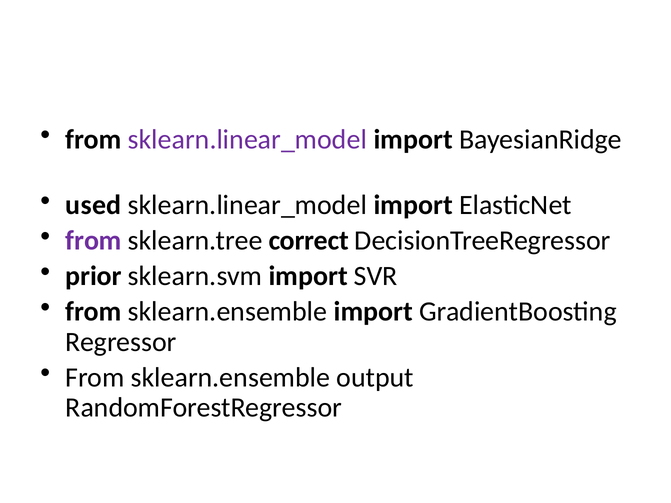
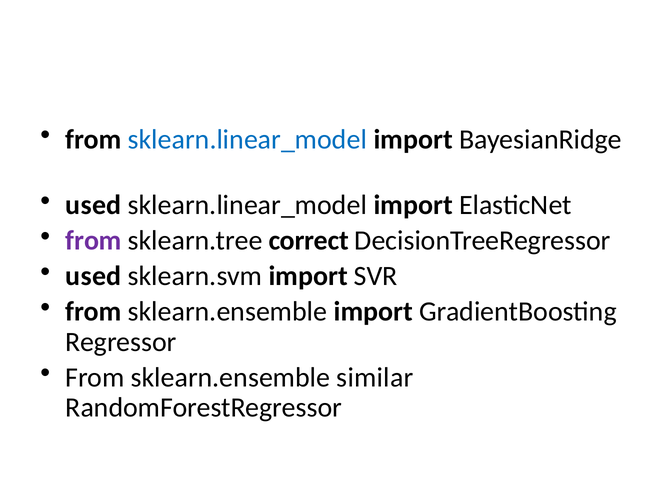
sklearn.linear_model at (247, 140) colour: purple -> blue
prior at (94, 276): prior -> used
output: output -> similar
